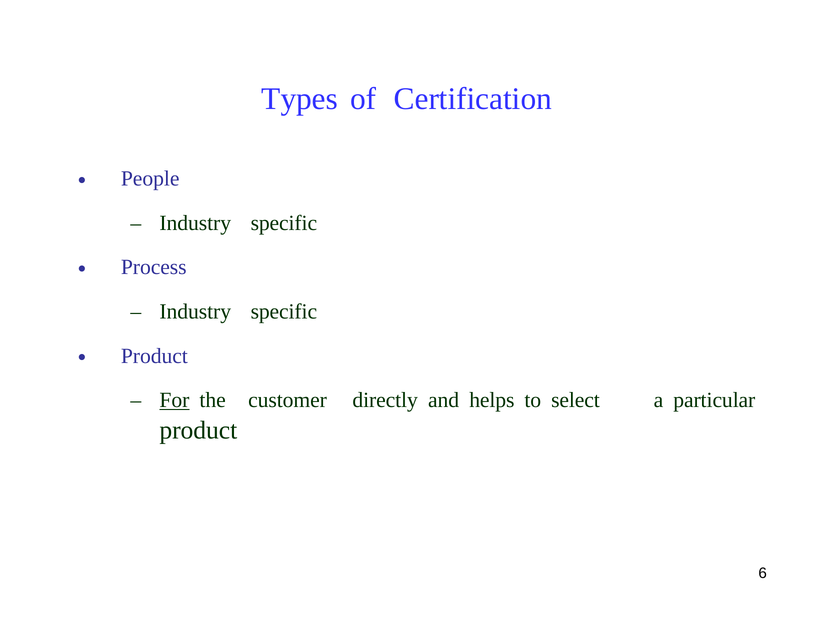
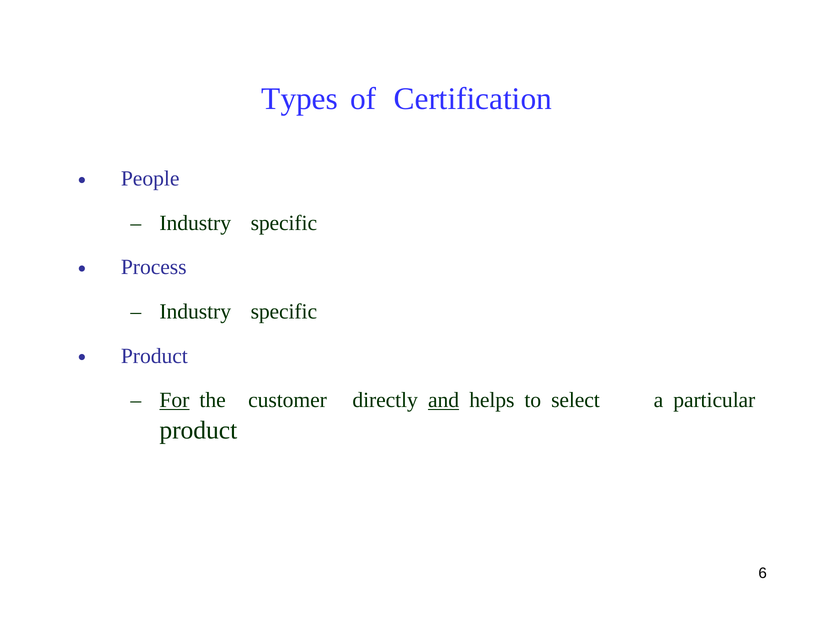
and underline: none -> present
